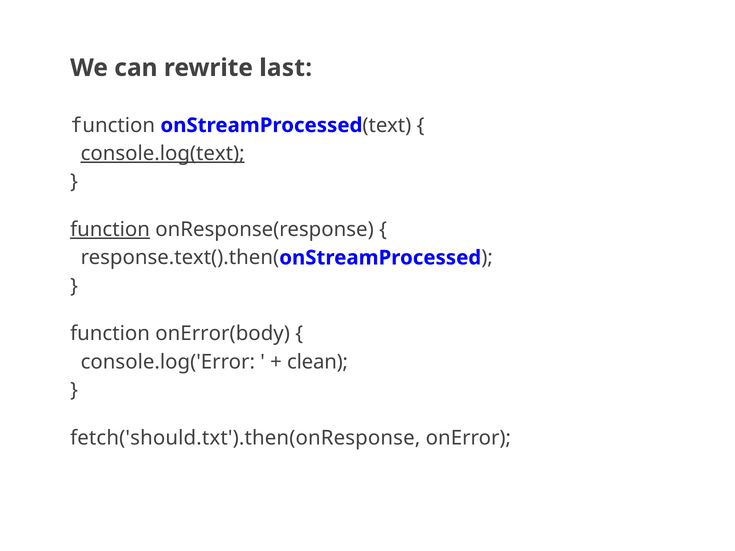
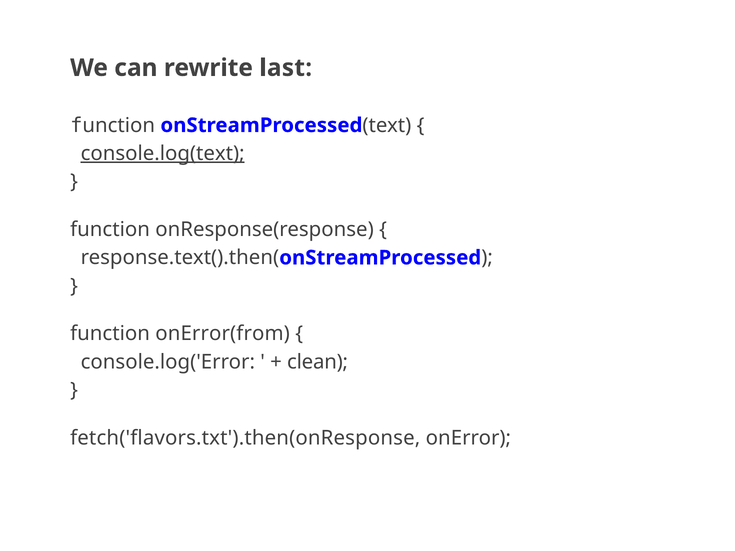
function at (110, 230) underline: present -> none
onError(body: onError(body -> onError(from
fetch('should.txt').then(onResponse: fetch('should.txt').then(onResponse -> fetch('flavors.txt').then(onResponse
